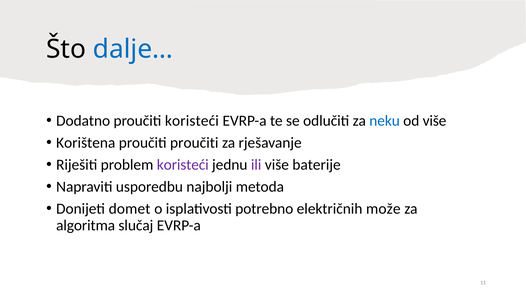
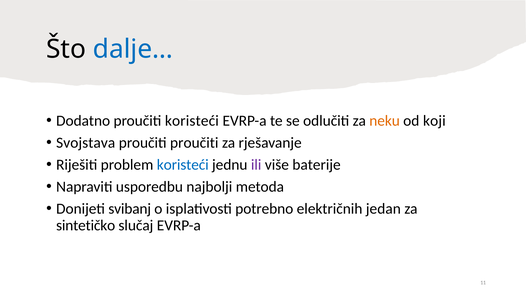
neku colour: blue -> orange
od više: više -> koji
Korištena: Korištena -> Svojstava
koristeći at (183, 165) colour: purple -> blue
domet: domet -> svibanj
može: može -> jedan
algoritma: algoritma -> sintetičko
